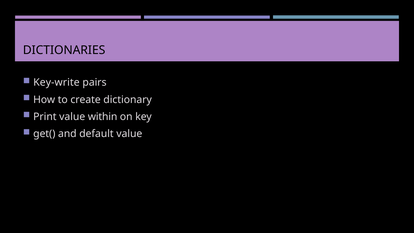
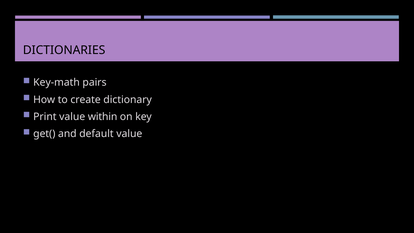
Key-write: Key-write -> Key-math
